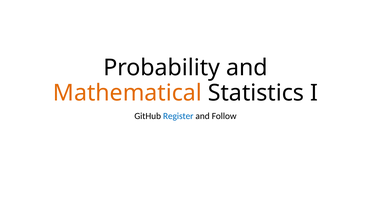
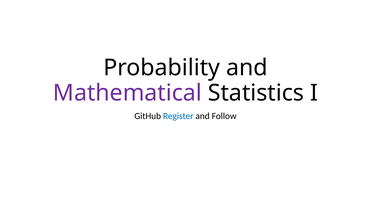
Mathematical colour: orange -> purple
